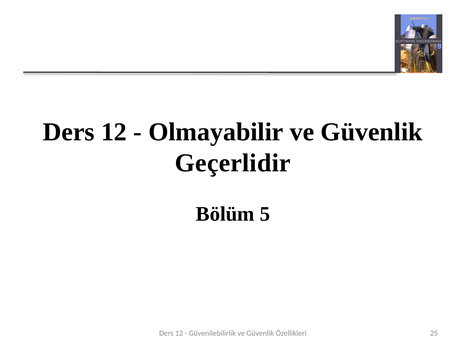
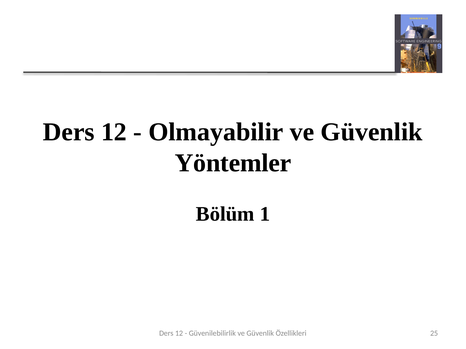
Geçerlidir: Geçerlidir -> Yöntemler
5: 5 -> 1
